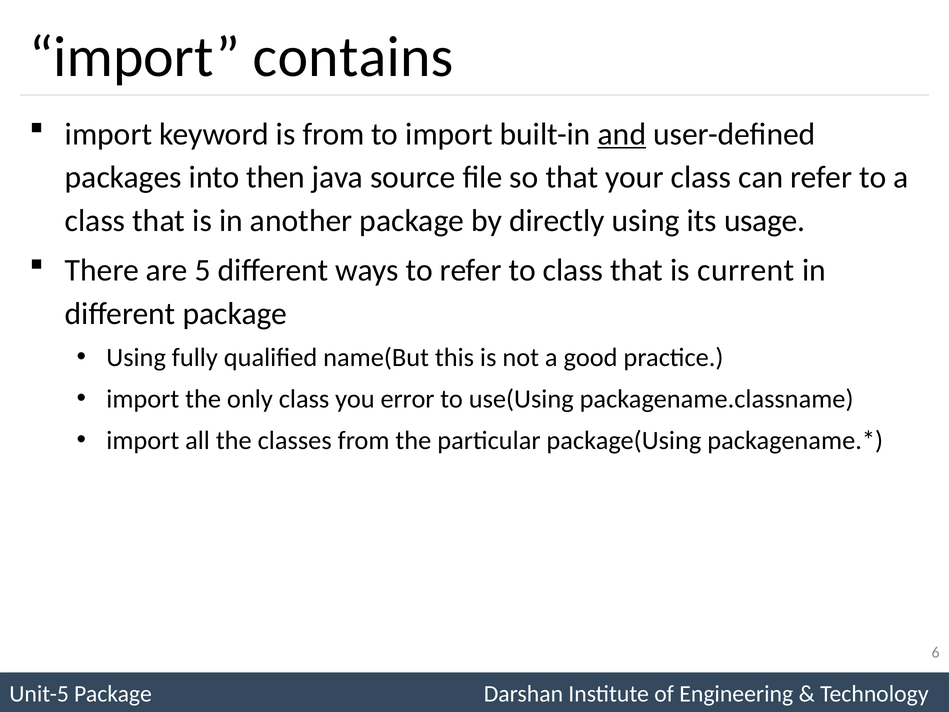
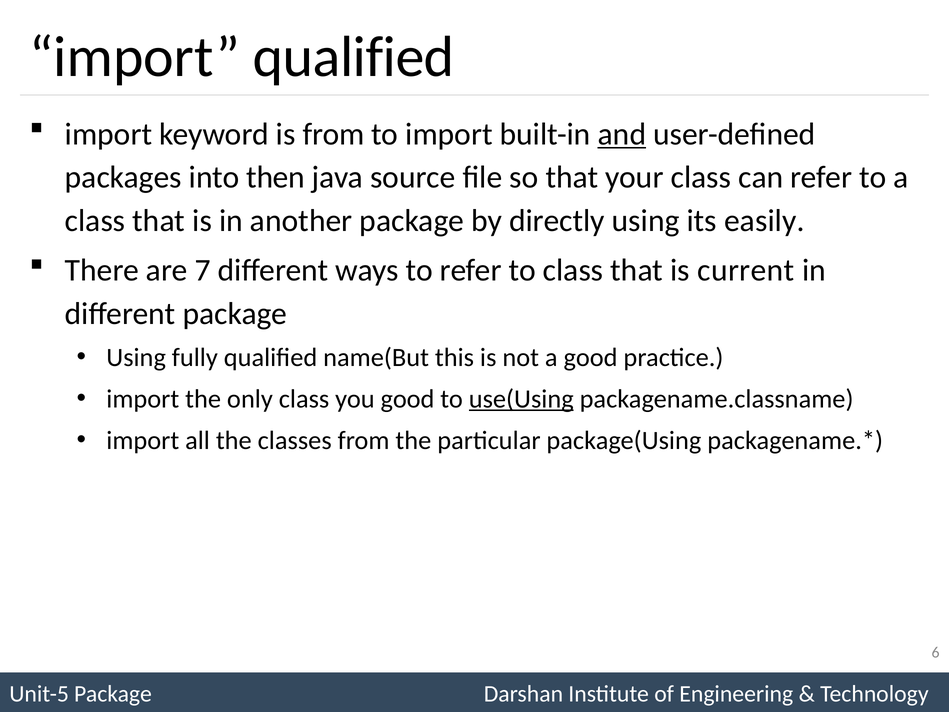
import contains: contains -> qualified
usage: usage -> easily
5: 5 -> 7
you error: error -> good
use(Using underline: none -> present
